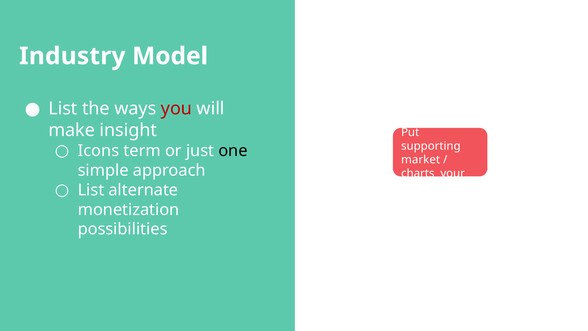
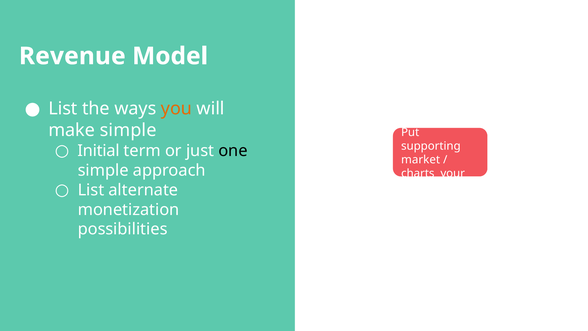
Industry: Industry -> Revenue
you colour: red -> orange
make insight: insight -> simple
Icons: Icons -> Initial
